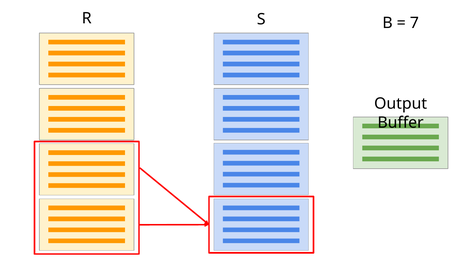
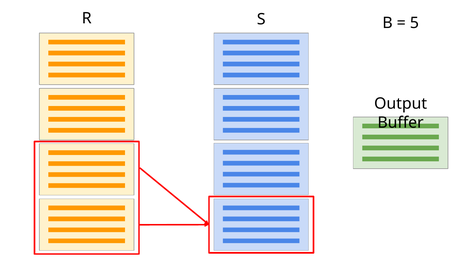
7: 7 -> 5
